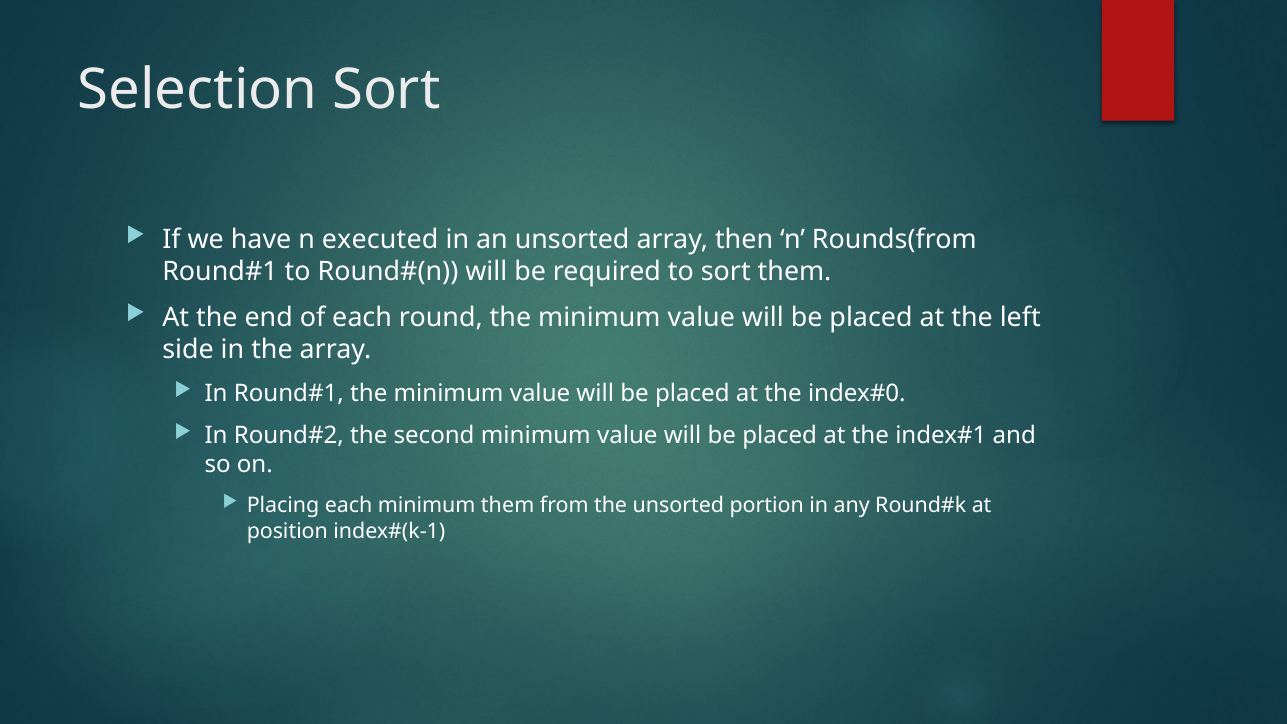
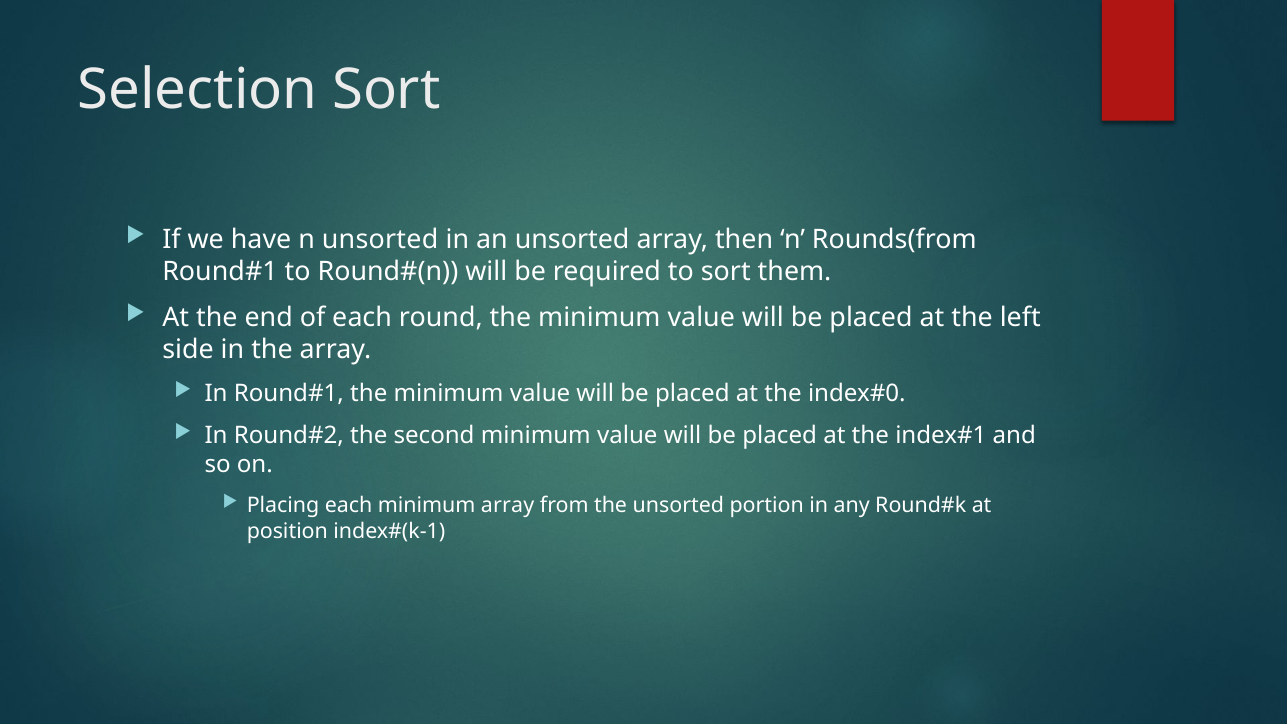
n executed: executed -> unsorted
minimum them: them -> array
